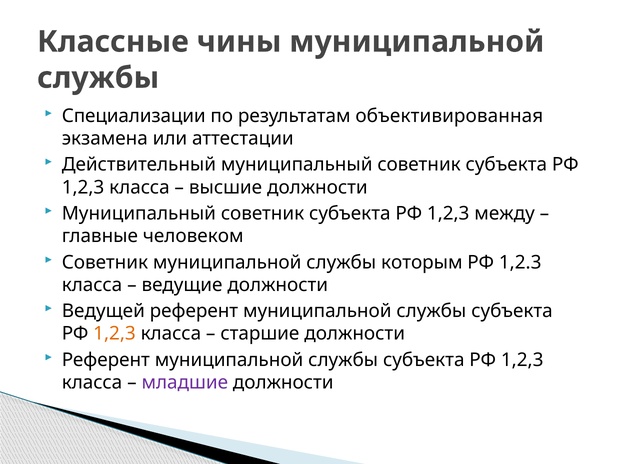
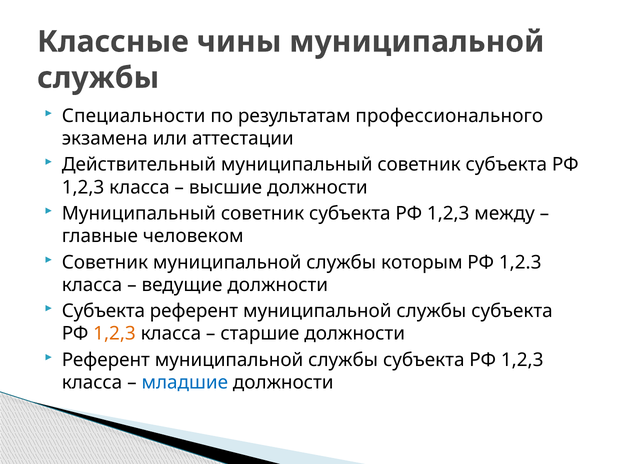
Специализации: Специализации -> Специальности
объективированная: объективированная -> профессионального
Ведущей at (103, 311): Ведущей -> Субъекта
младшие colour: purple -> blue
